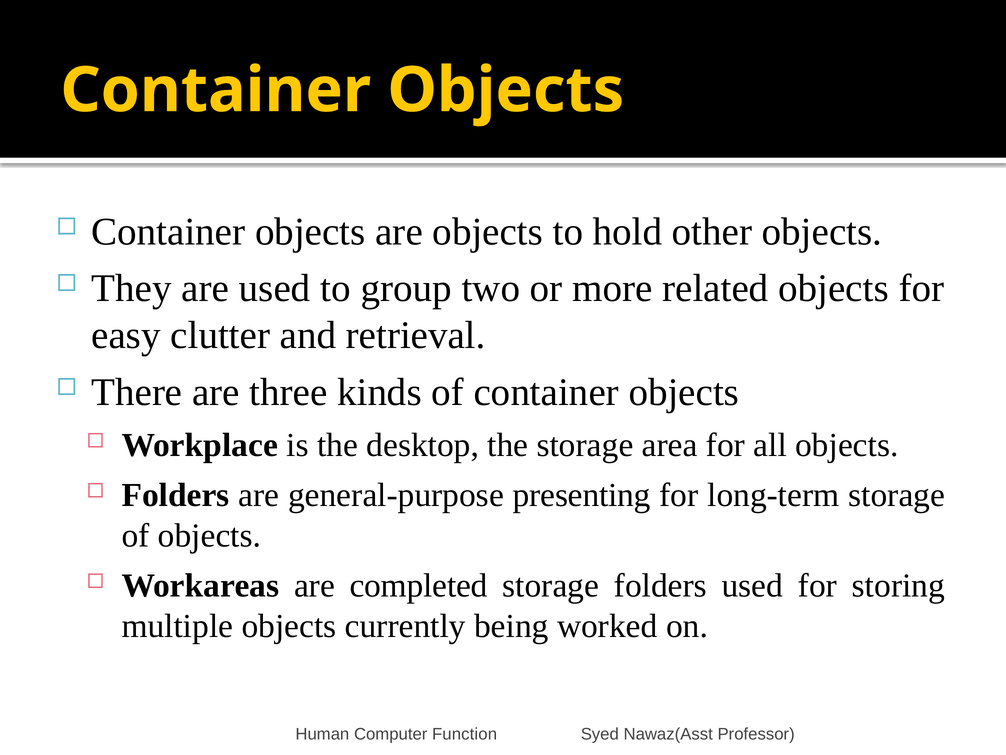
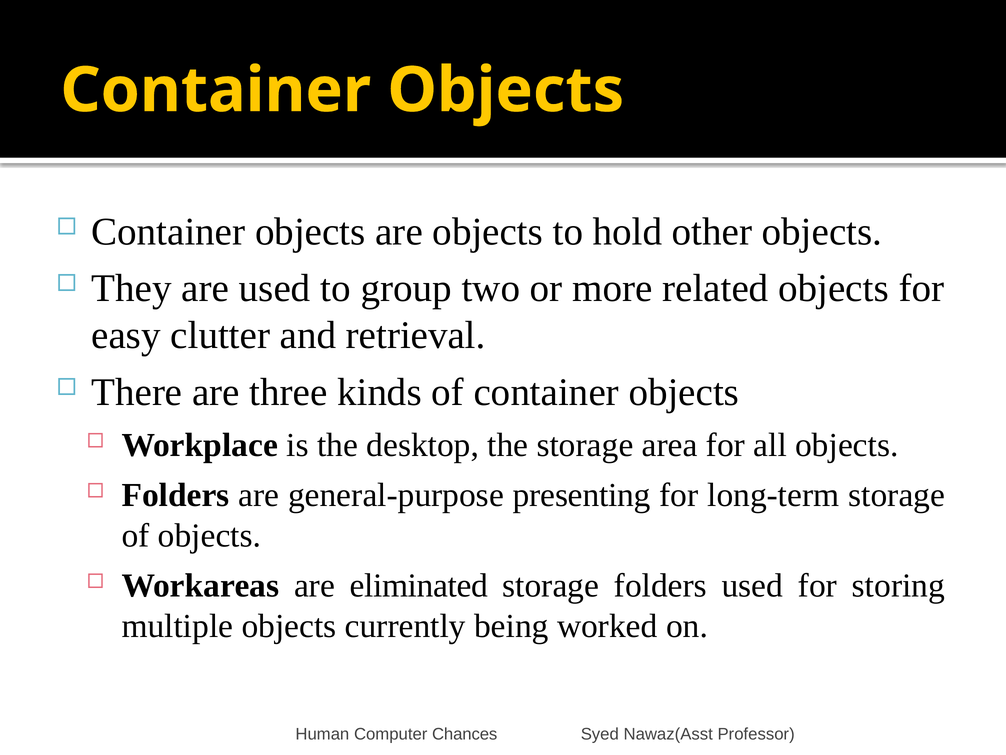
completed: completed -> eliminated
Function: Function -> Chances
